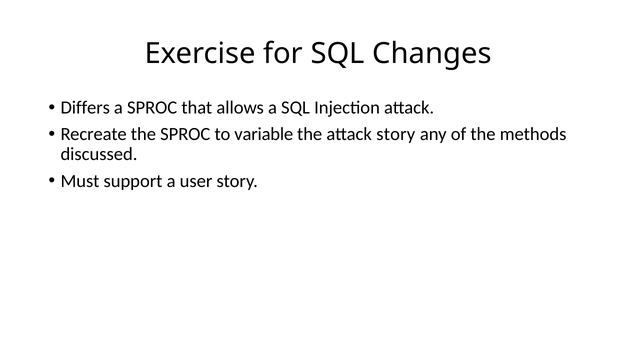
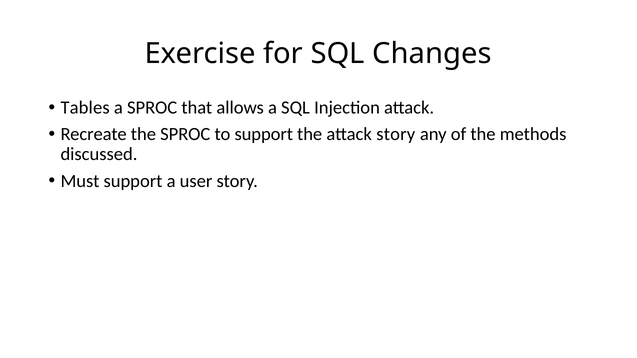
Differs: Differs -> Tables
to variable: variable -> support
